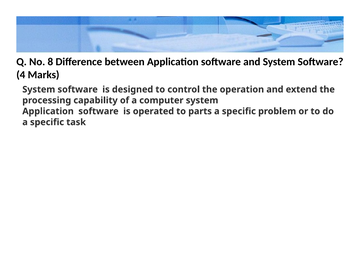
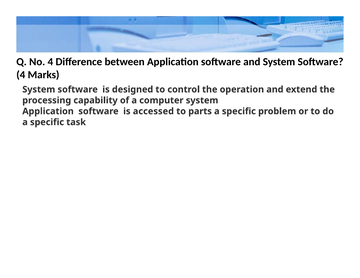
No 8: 8 -> 4
operated: operated -> accessed
